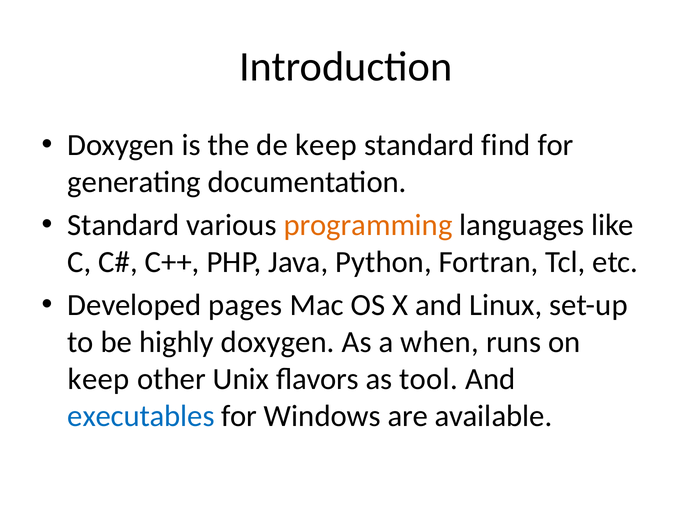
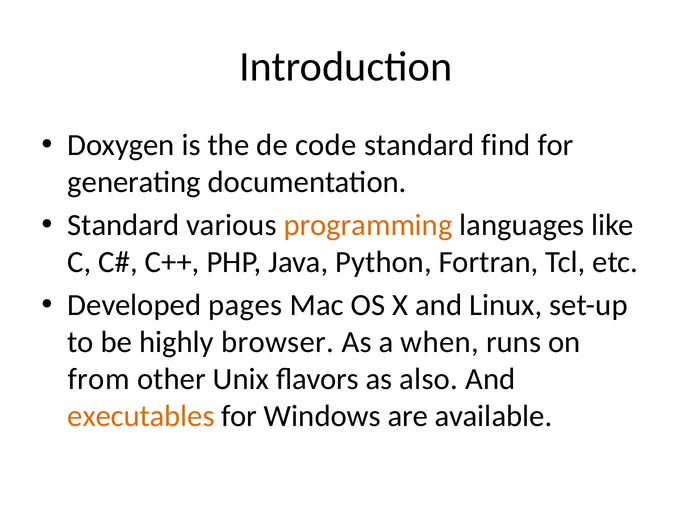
de keep: keep -> code
highly doxygen: doxygen -> browser
keep at (99, 379): keep -> from
tool: tool -> also
executables colour: blue -> orange
